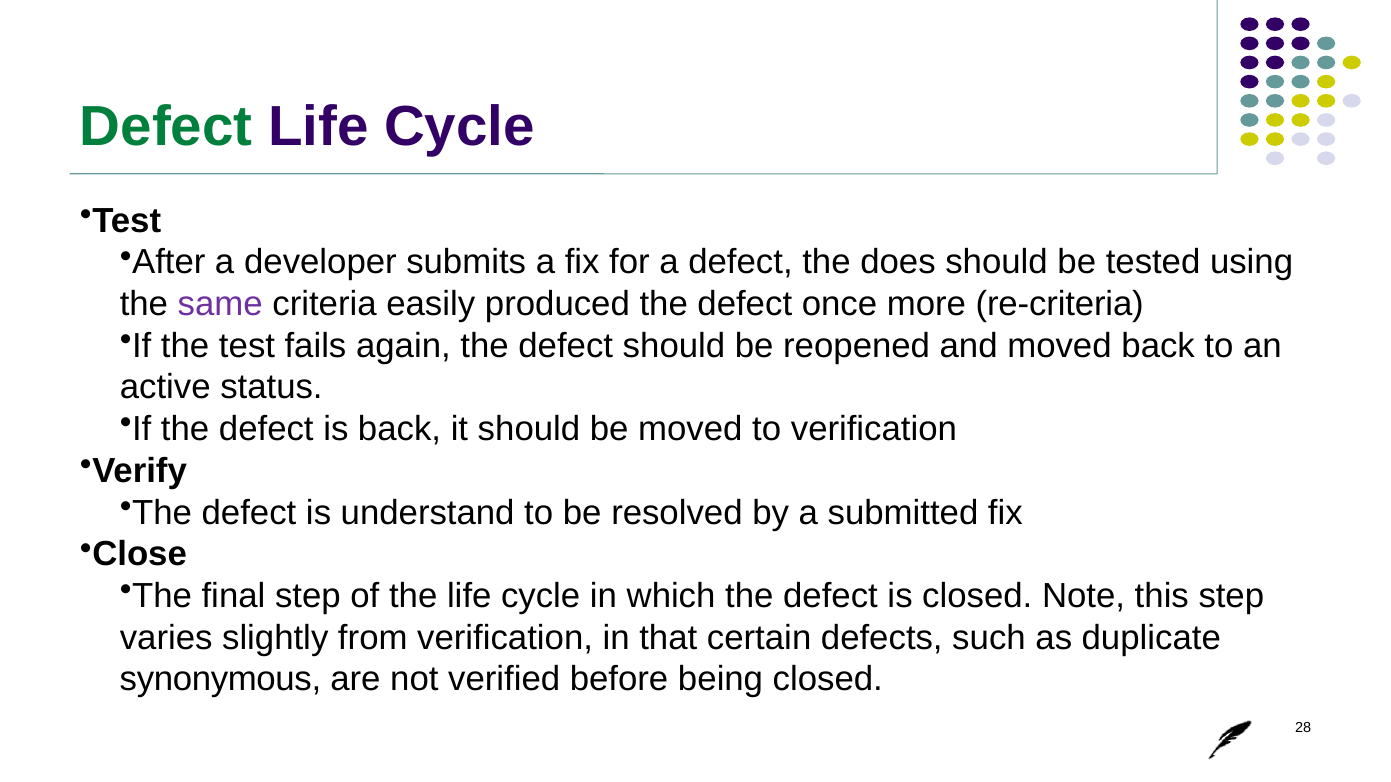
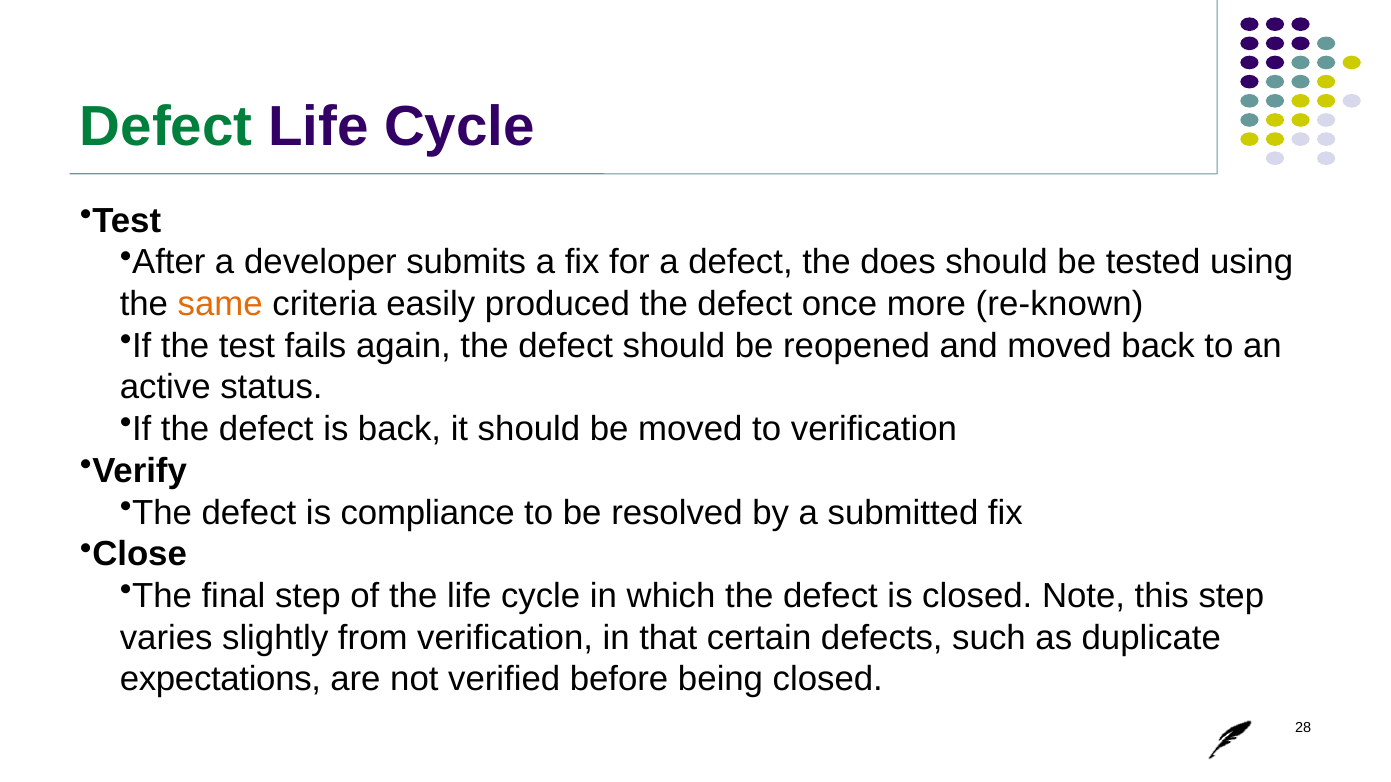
same colour: purple -> orange
re-criteria: re-criteria -> re-known
understand: understand -> compliance
synonymous: synonymous -> expectations
